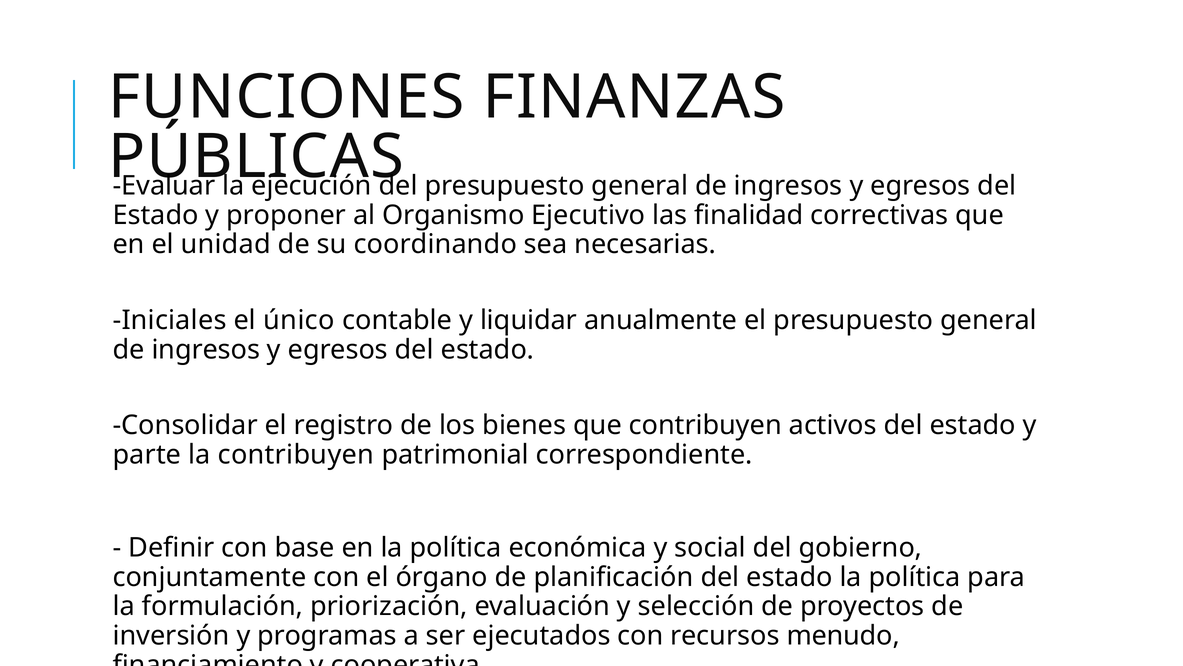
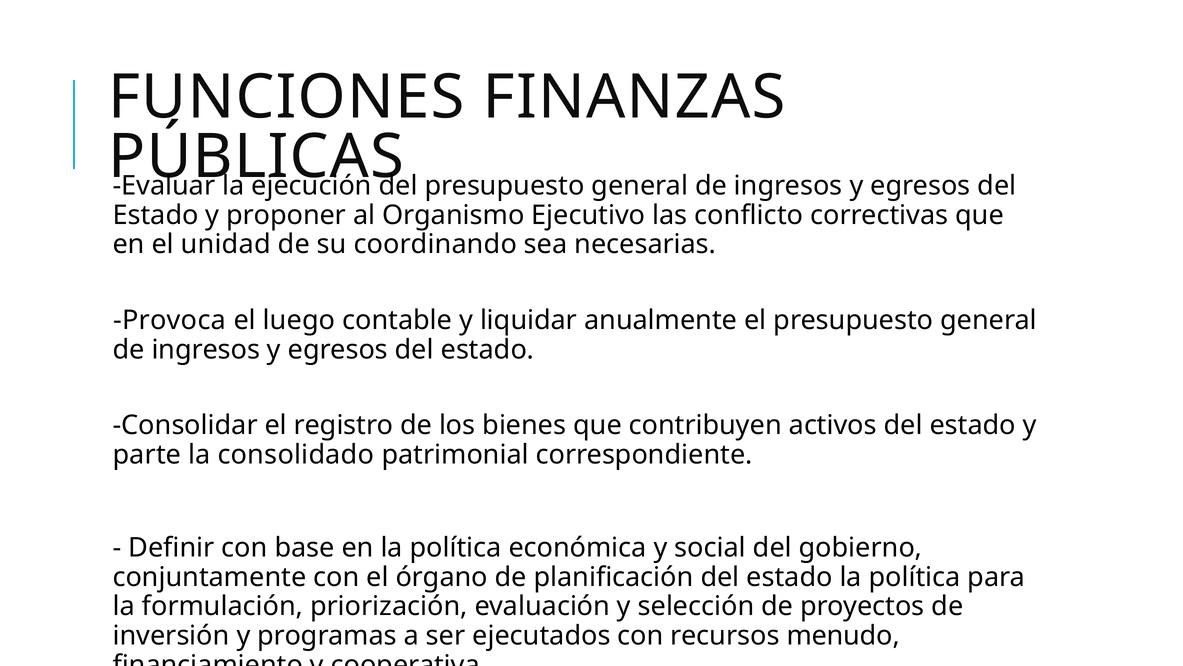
finalidad: finalidad -> conflicto
Iniciales: Iniciales -> Provoca
único: único -> luego
la contribuyen: contribuyen -> consolidado
